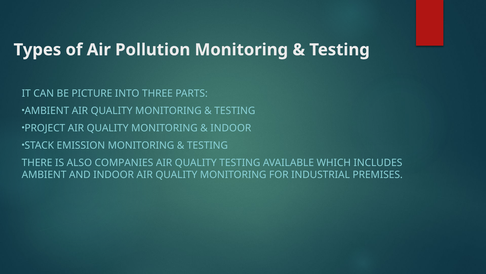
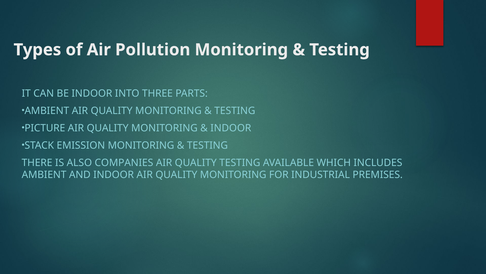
BE PICTURE: PICTURE -> INDOOR
PROJECT: PROJECT -> PICTURE
